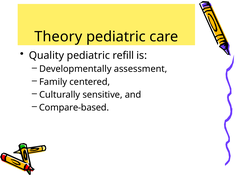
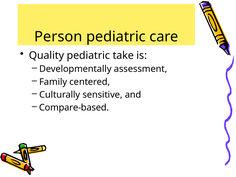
Theory: Theory -> Person
refill: refill -> take
